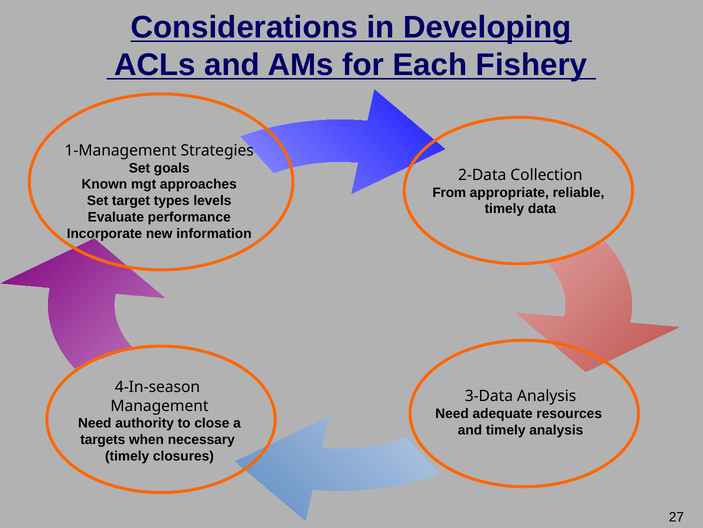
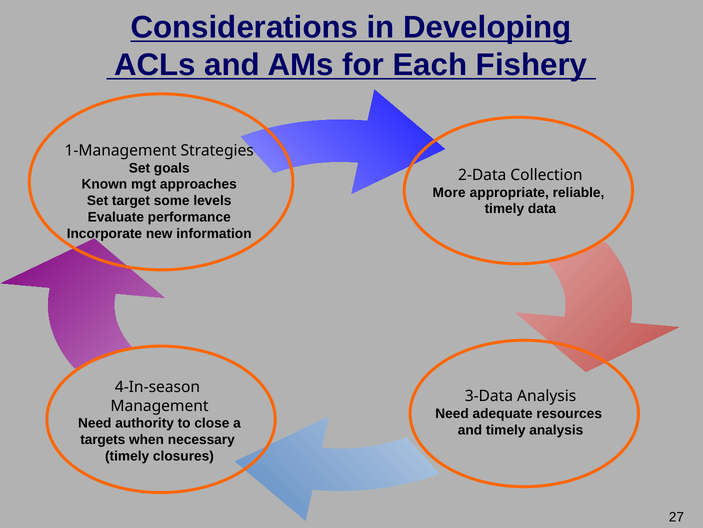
From: From -> More
types: types -> some
